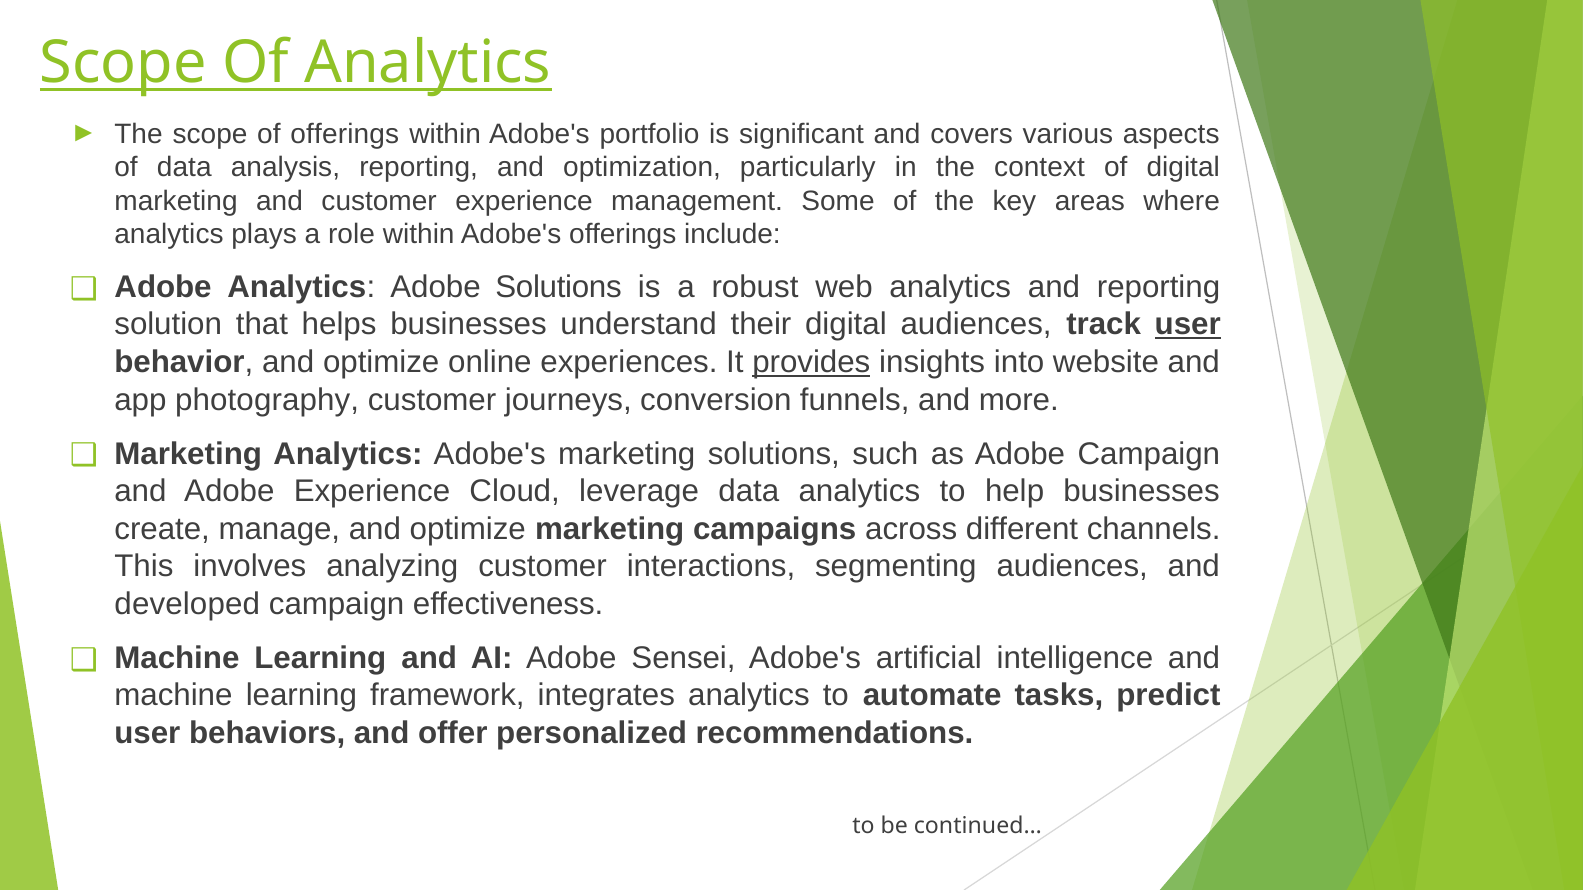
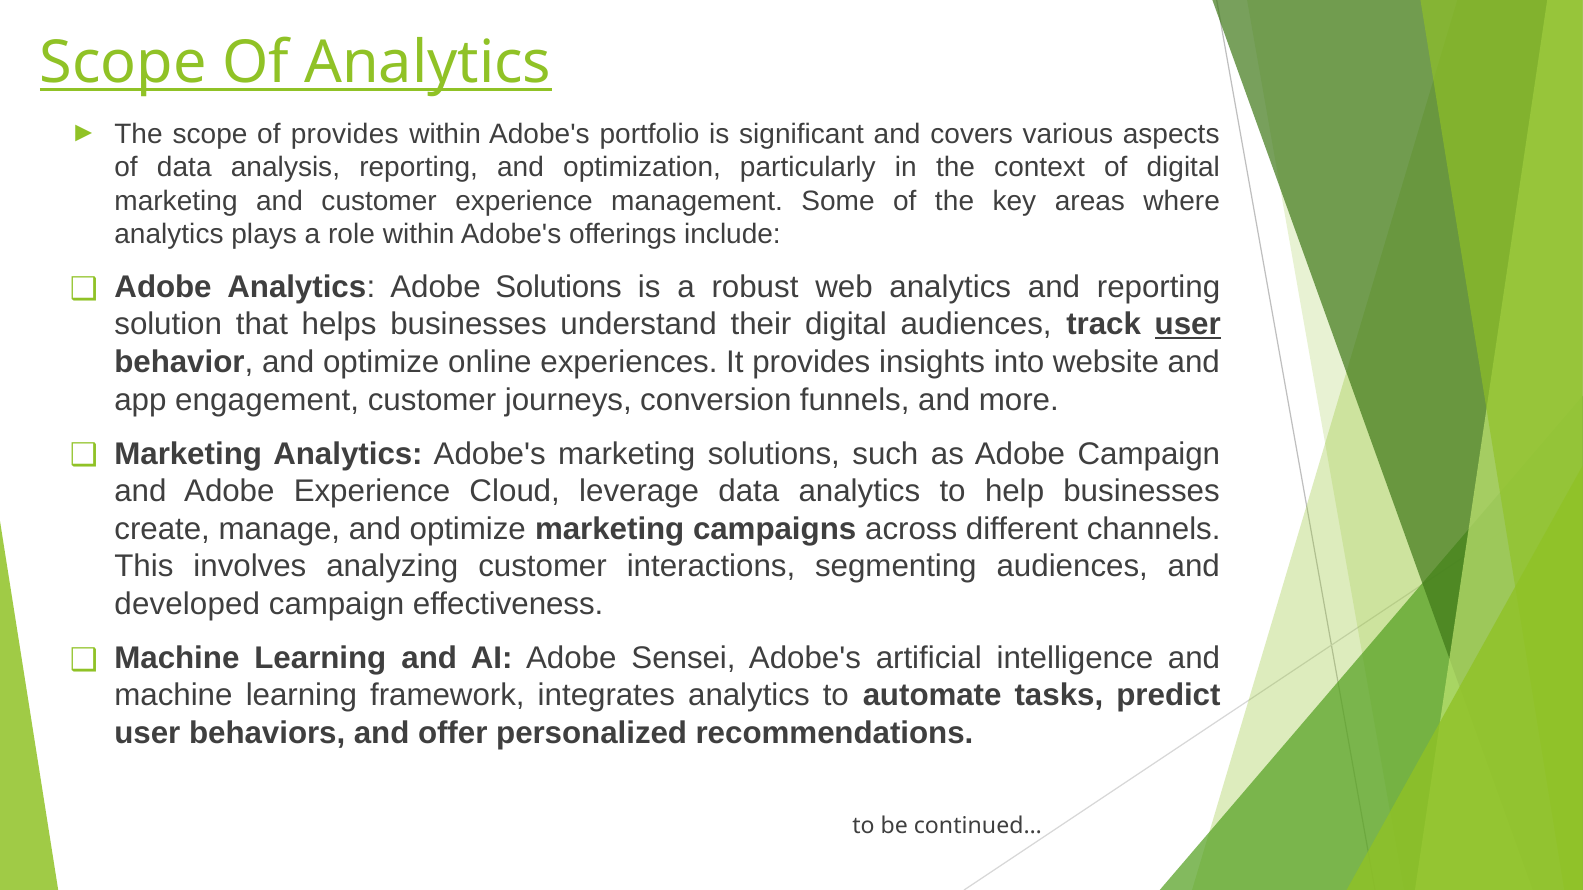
of offerings: offerings -> provides
provides at (811, 362) underline: present -> none
photography: photography -> engagement
